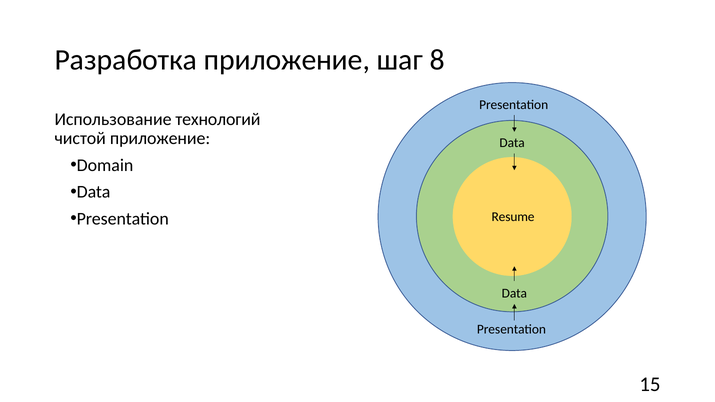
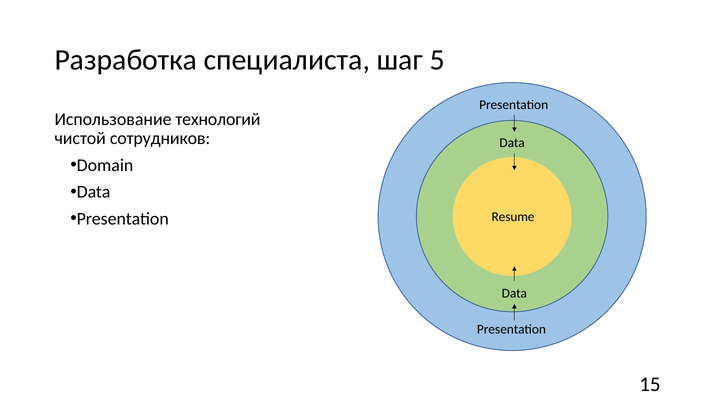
Разработка приложение: приложение -> специалиста
8: 8 -> 5
чистой приложение: приложение -> сотрудников
